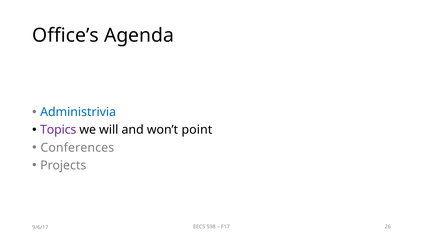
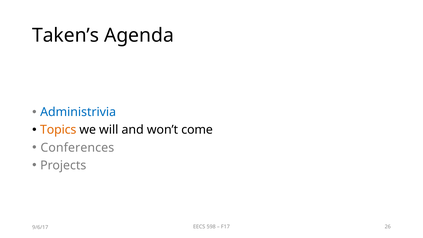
Office’s: Office’s -> Taken’s
Topics colour: purple -> orange
point: point -> come
